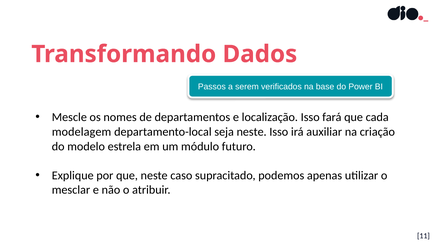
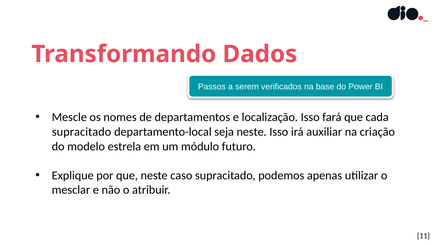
modelagem at (82, 132): modelagem -> supracitado
